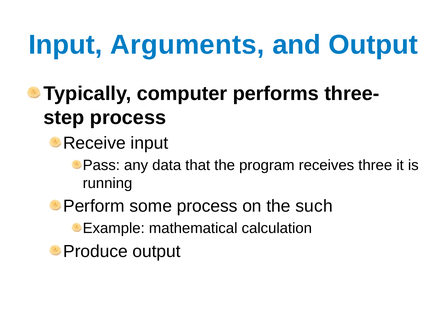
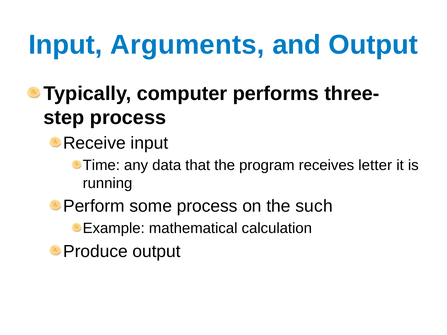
Pass: Pass -> Time
three: three -> letter
